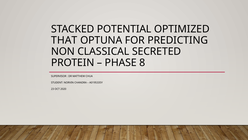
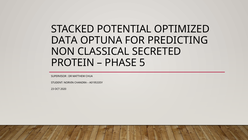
THAT: THAT -> DATA
8: 8 -> 5
